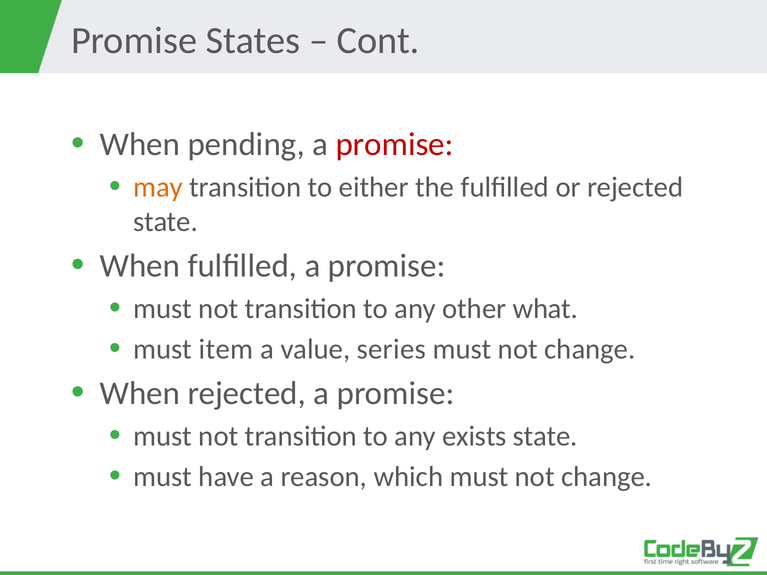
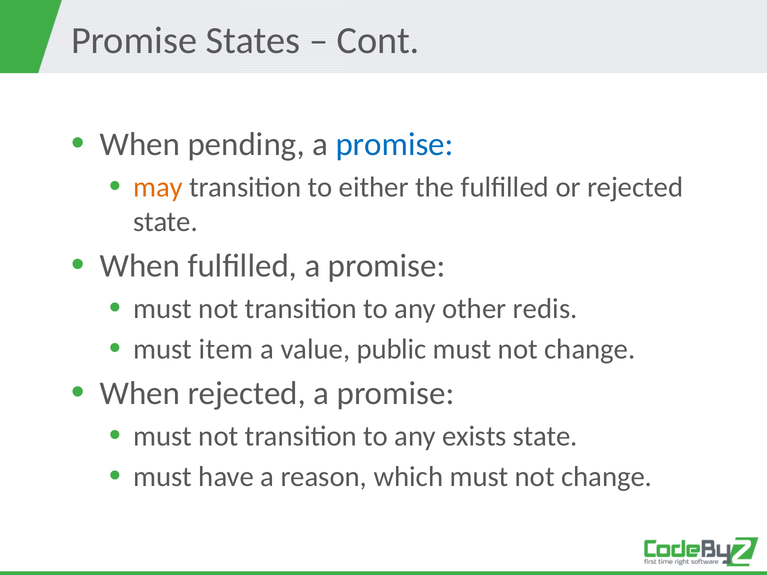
promise at (395, 144) colour: red -> blue
what: what -> redis
series: series -> public
